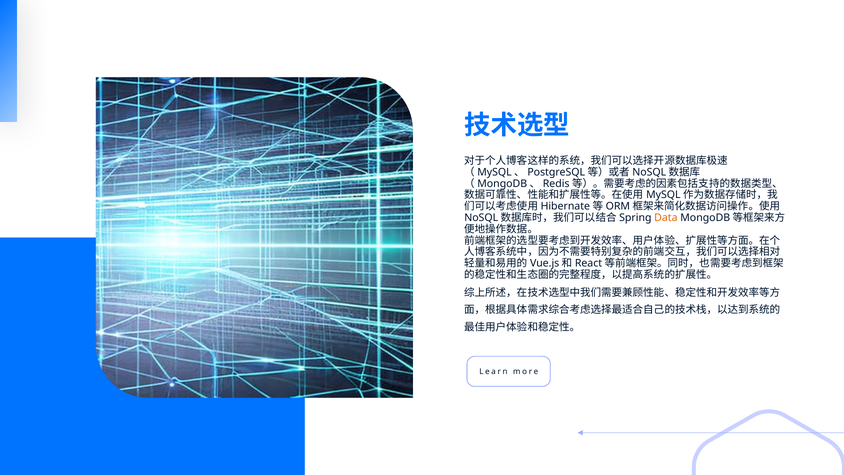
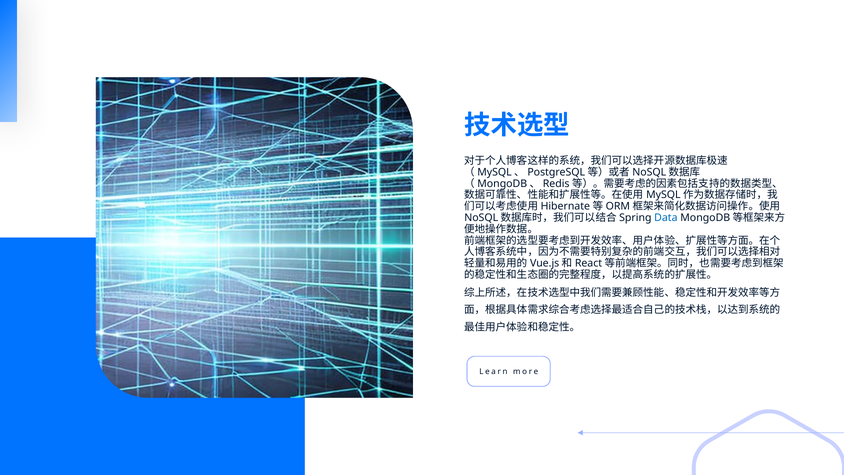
Data colour: orange -> blue
